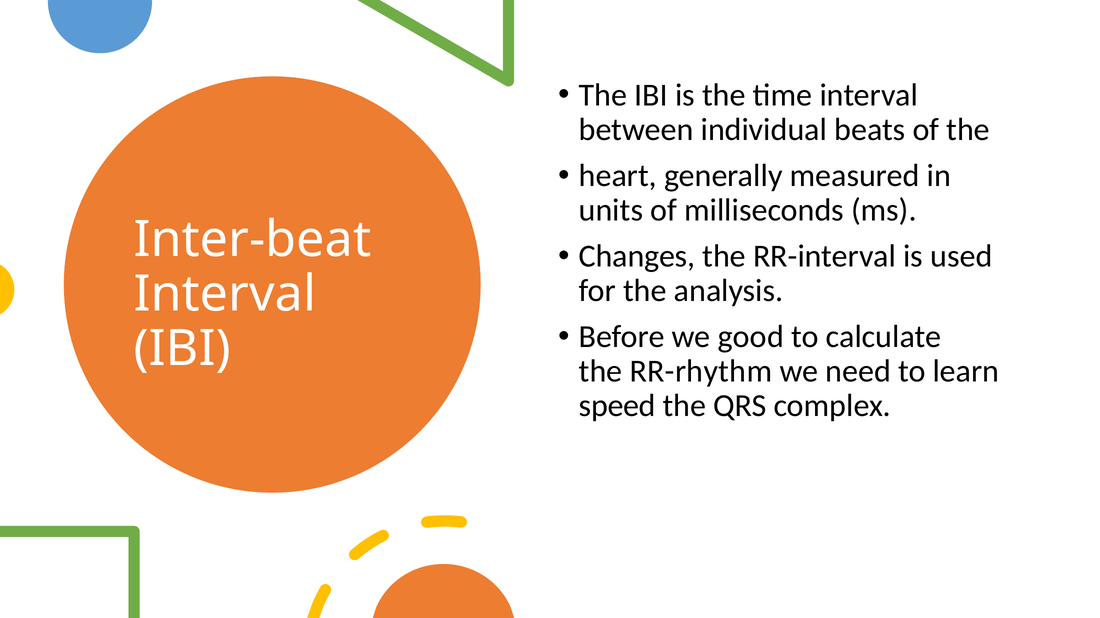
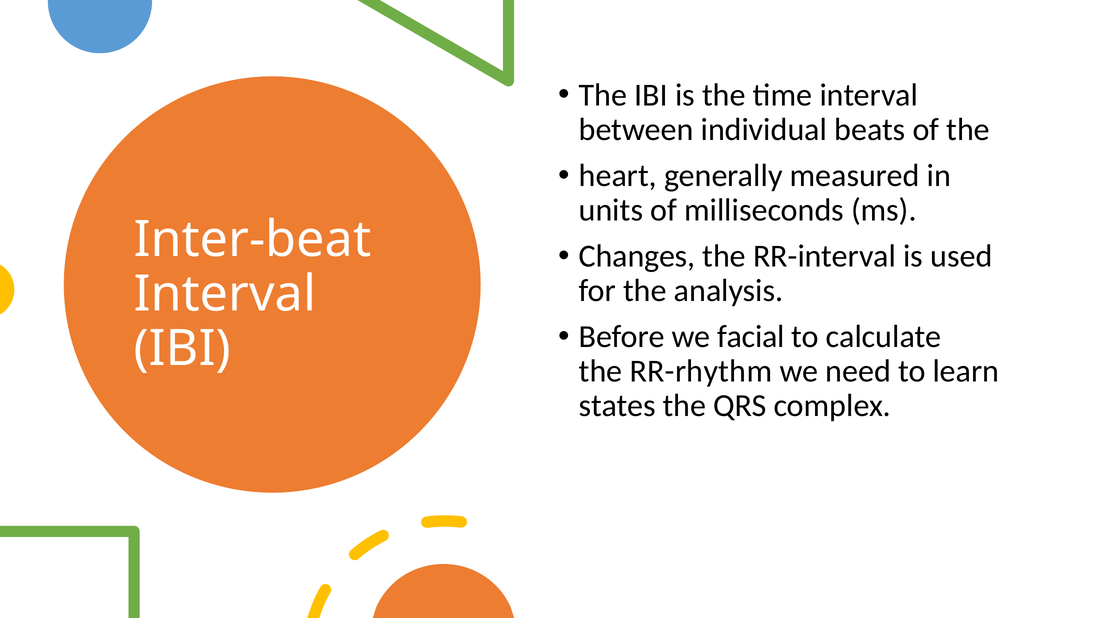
good: good -> facial
speed: speed -> states
